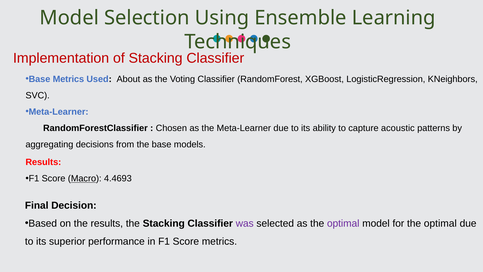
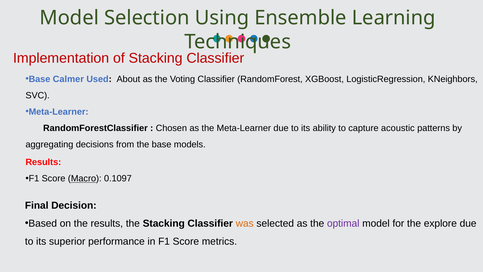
Base Metrics: Metrics -> Calmer
4.4693: 4.4693 -> 0.1097
was colour: purple -> orange
for the optimal: optimal -> explore
